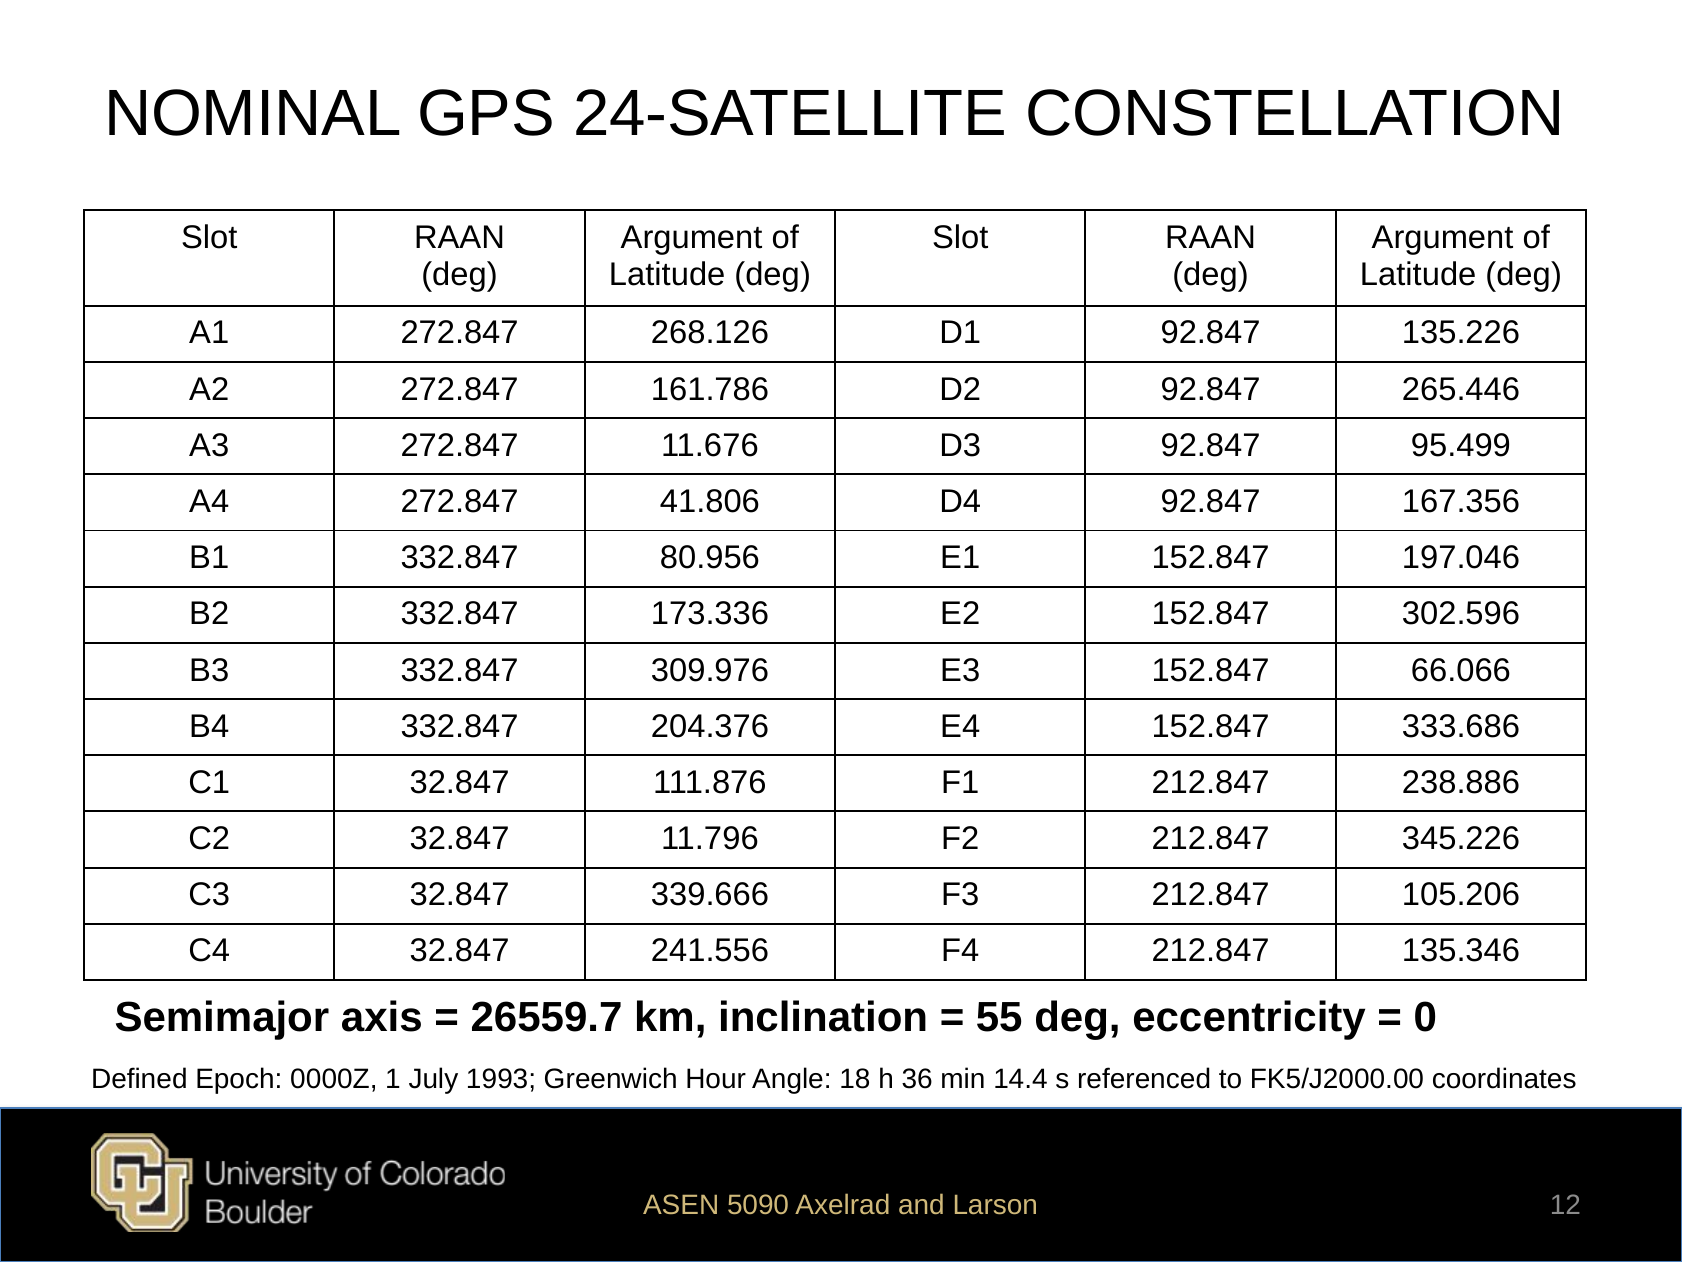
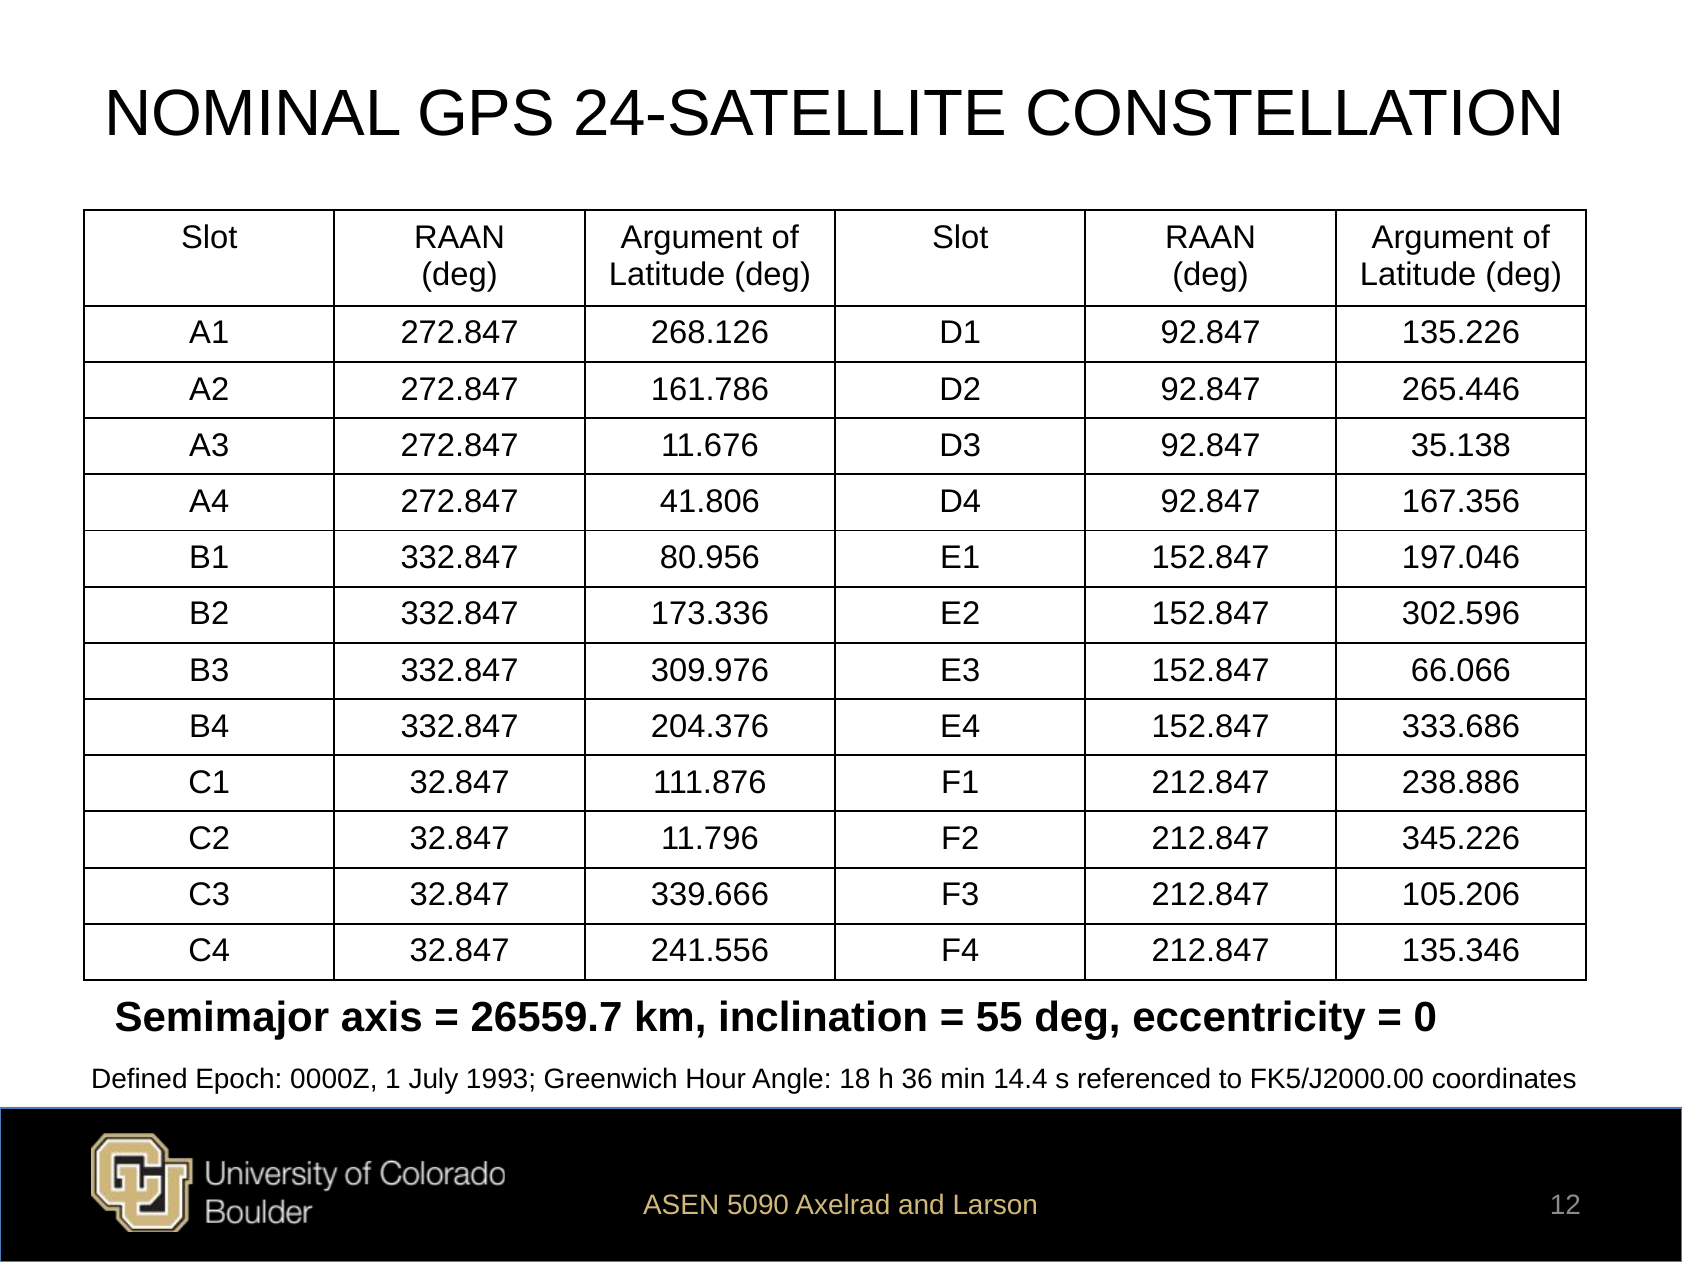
95.499: 95.499 -> 35.138
